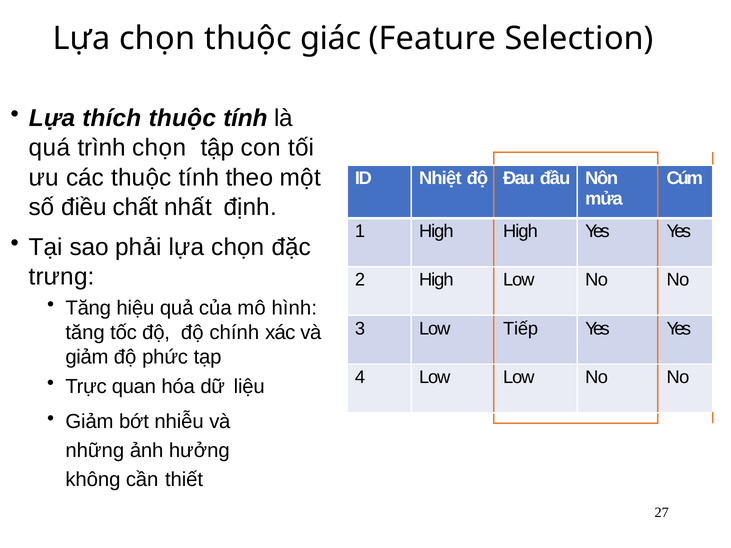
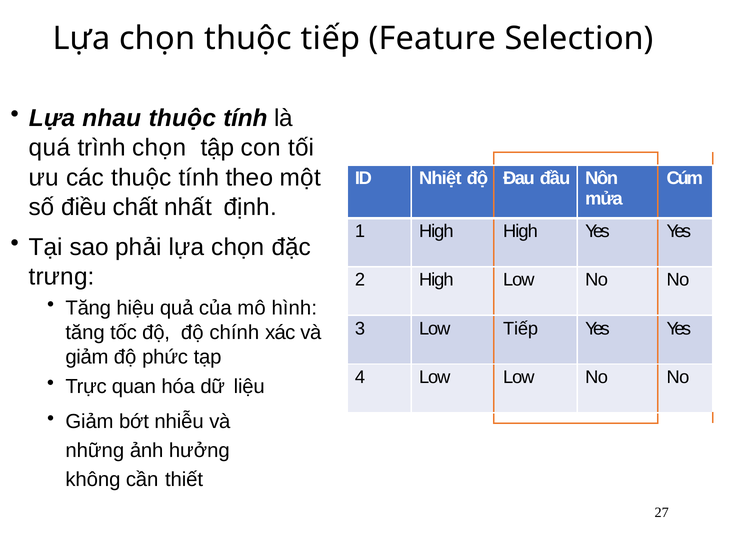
thuộc giác: giác -> tiếp
thích: thích -> nhau
